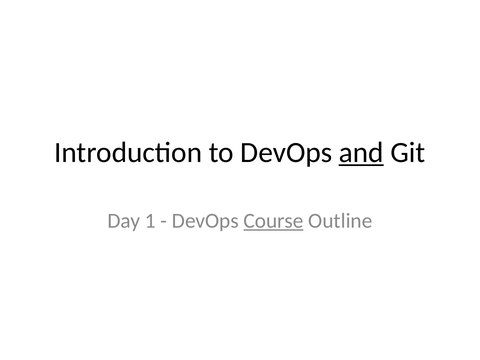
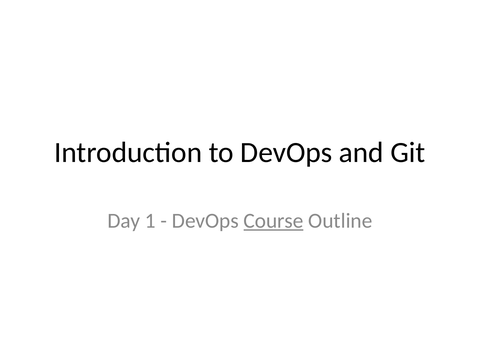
and underline: present -> none
